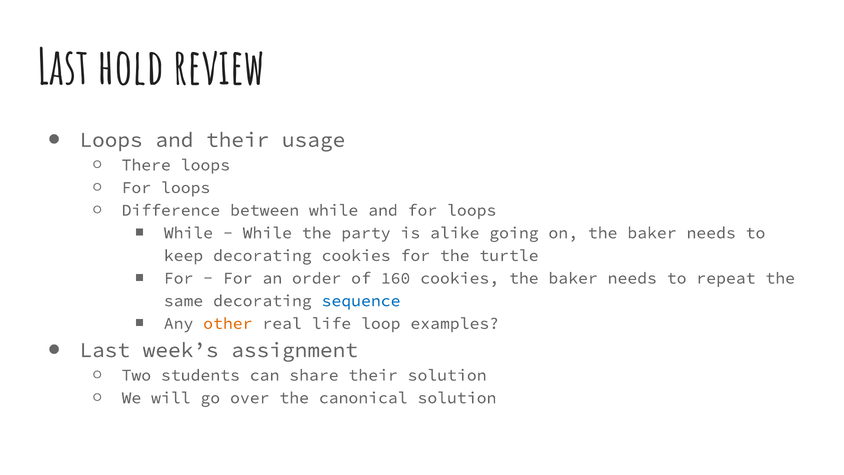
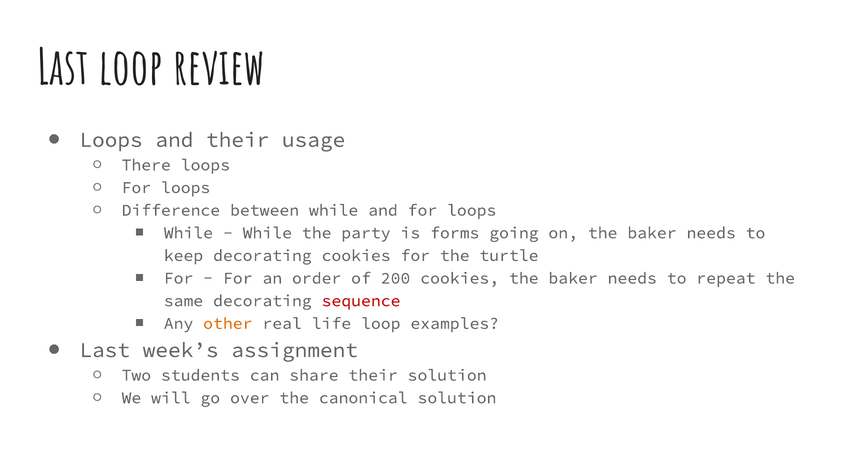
Last hold: hold -> loop
alike: alike -> forms
160: 160 -> 200
sequence colour: blue -> red
